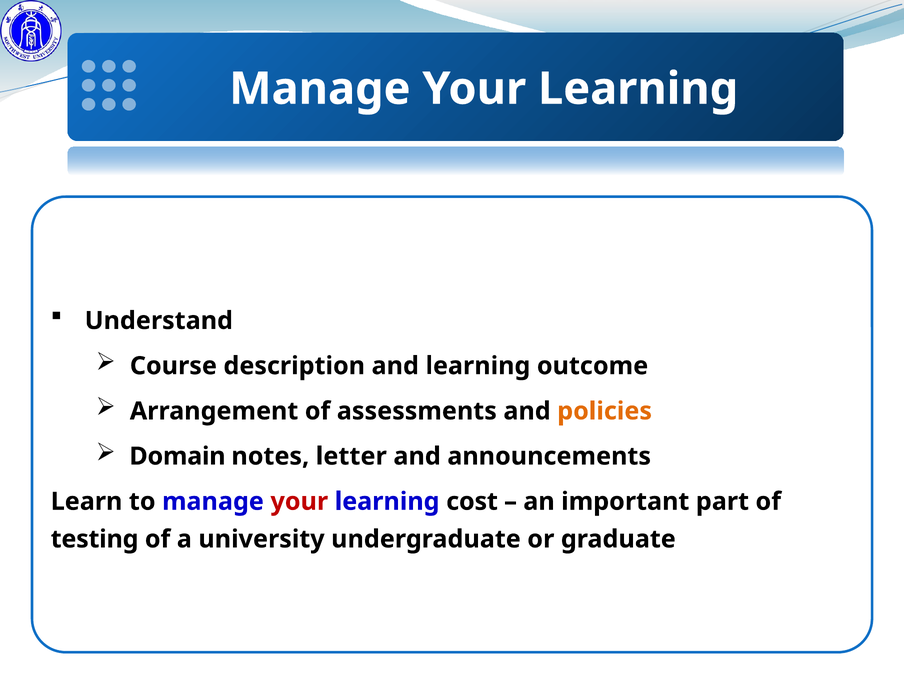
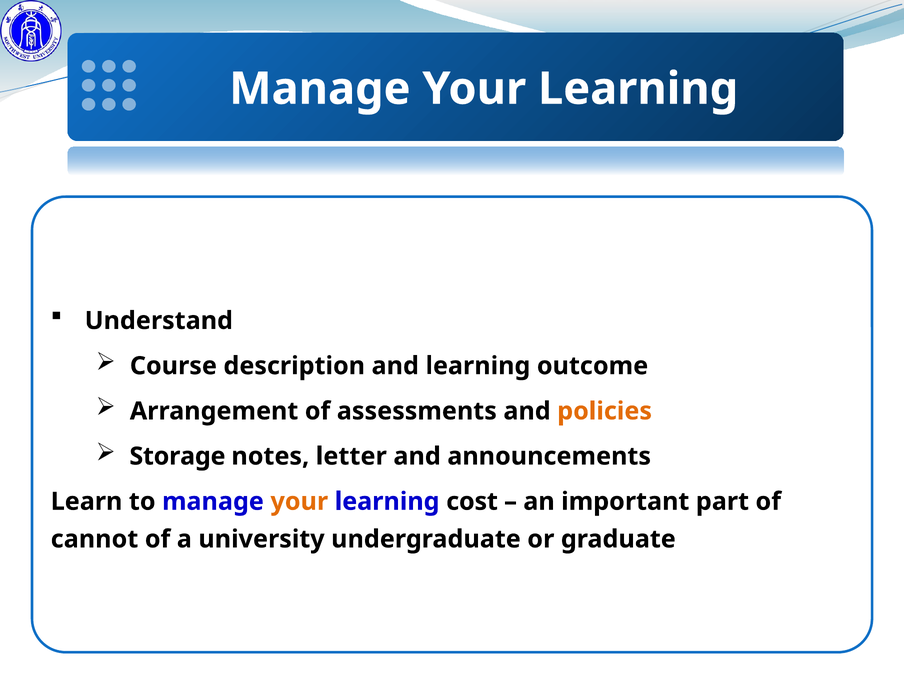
Domain: Domain -> Storage
your at (299, 502) colour: red -> orange
testing: testing -> cannot
